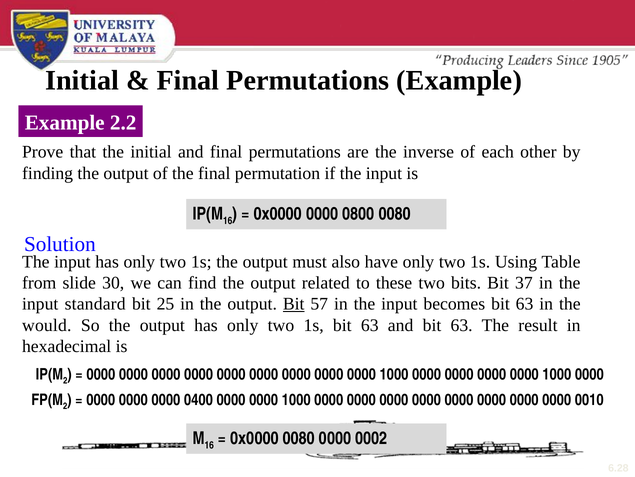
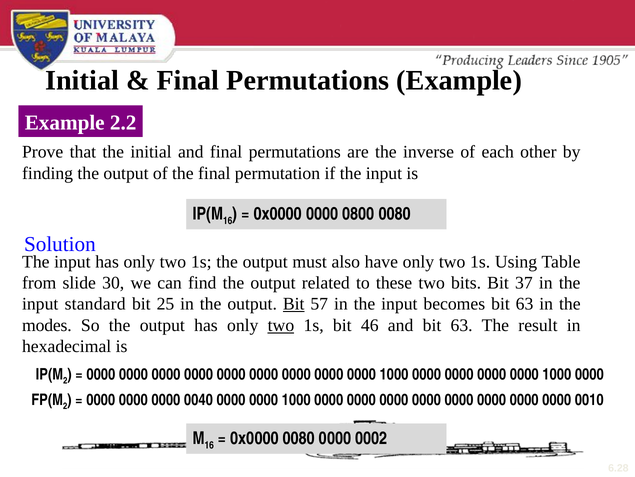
would: would -> modes
two at (281, 325) underline: none -> present
1s bit 63: 63 -> 46
0400: 0400 -> 0040
